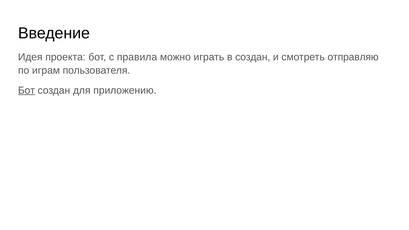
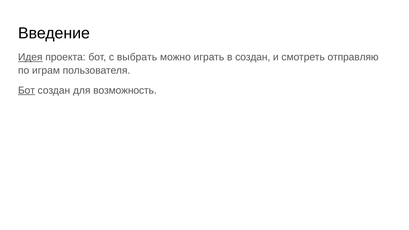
Идея underline: none -> present
правила: правила -> выбрать
приложению: приложению -> возможность
